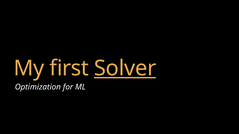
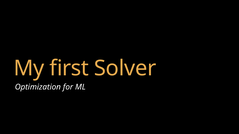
Solver underline: present -> none
